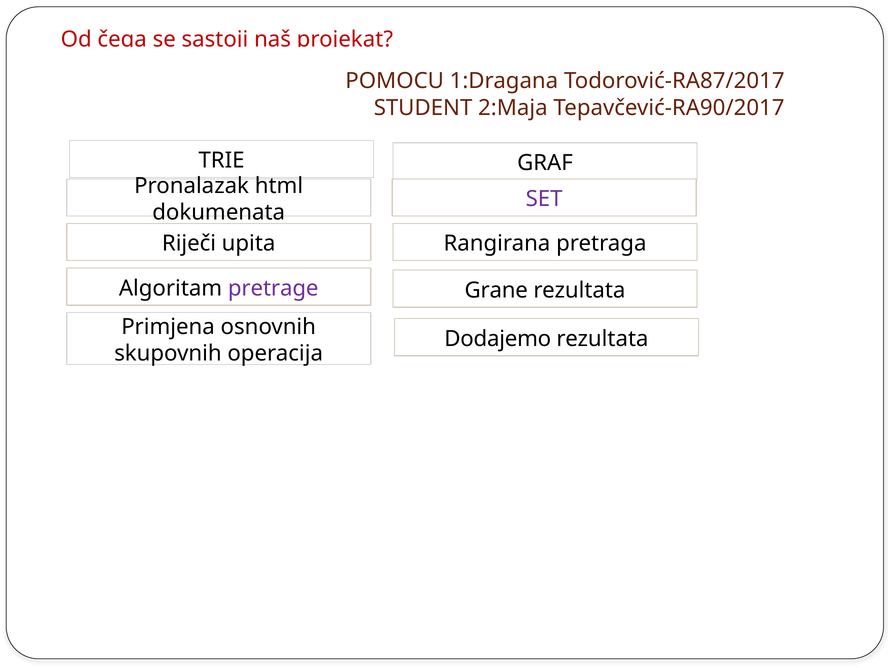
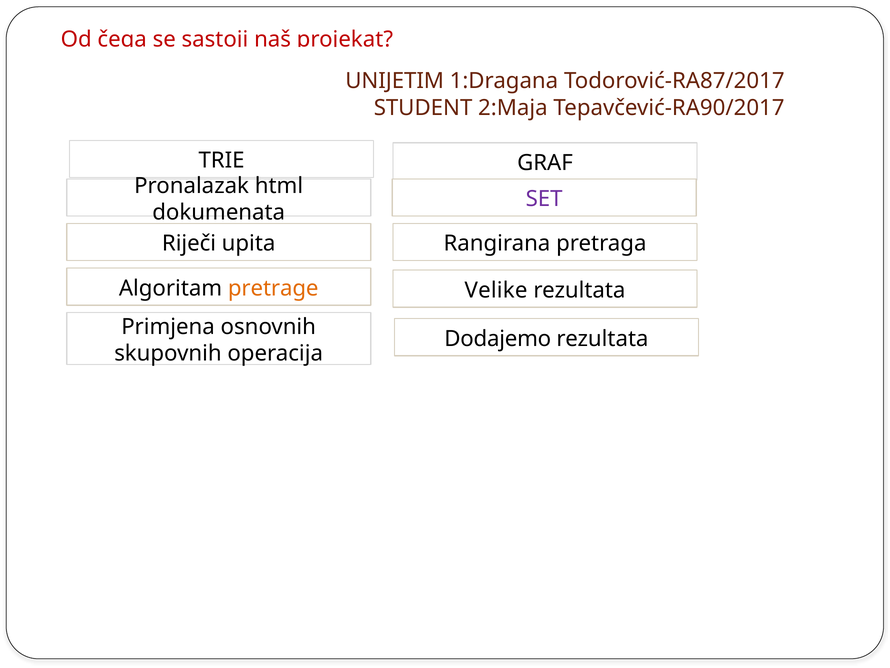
POMOCU: POMOCU -> UNIJETIM
pretrage colour: purple -> orange
Grane: Grane -> Velike
